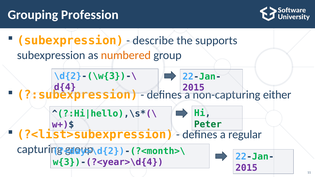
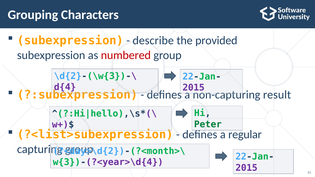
Profession: Profession -> Characters
supports: supports -> provided
numbered colour: orange -> red
either: either -> result
